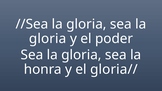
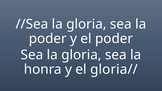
gloria at (48, 39): gloria -> poder
